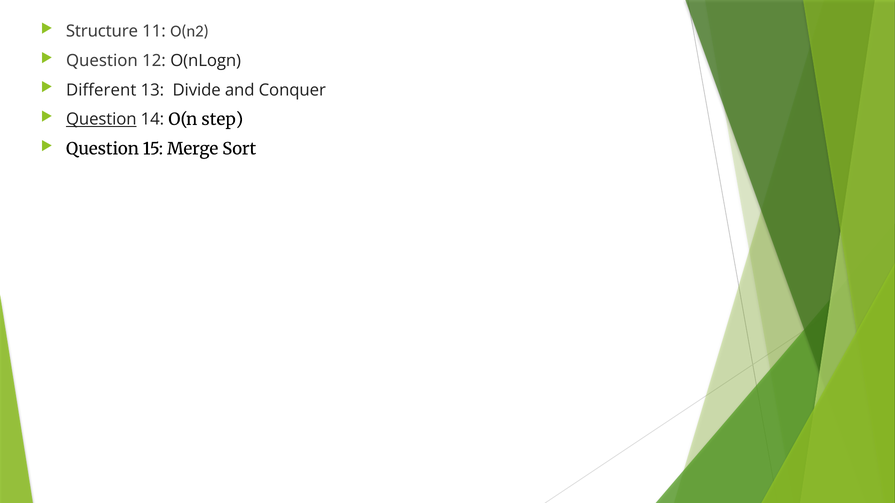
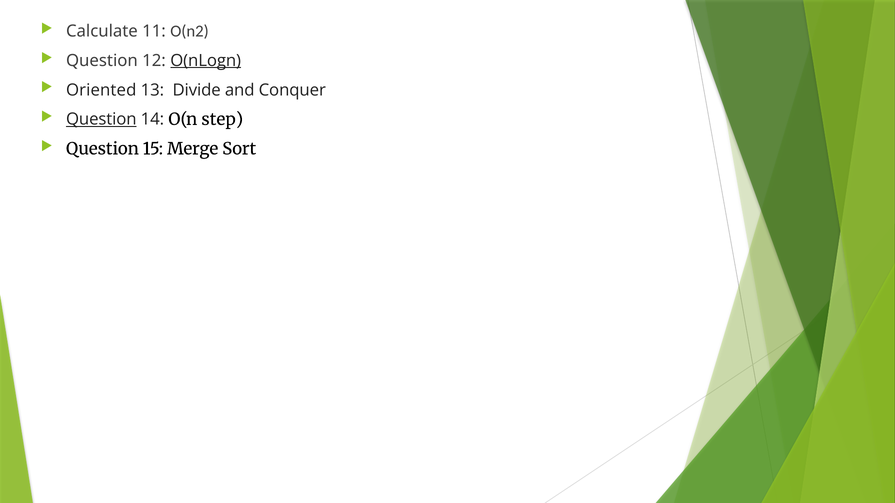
Structure: Structure -> Calculate
O(nLogn underline: none -> present
Different: Different -> Oriented
